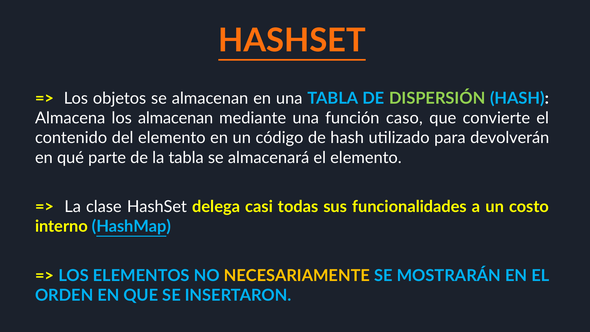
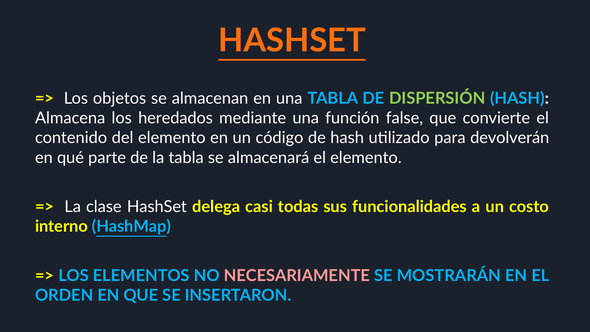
los almacenan: almacenan -> heredados
caso: caso -> false
NECESARIAMENTE colour: yellow -> pink
